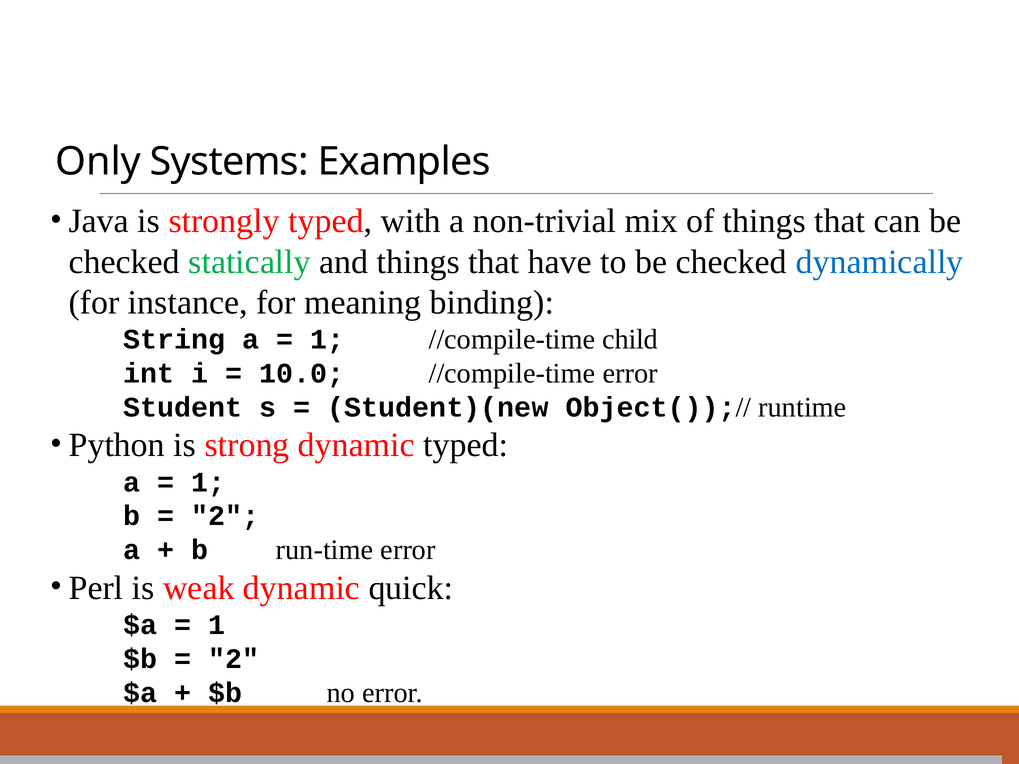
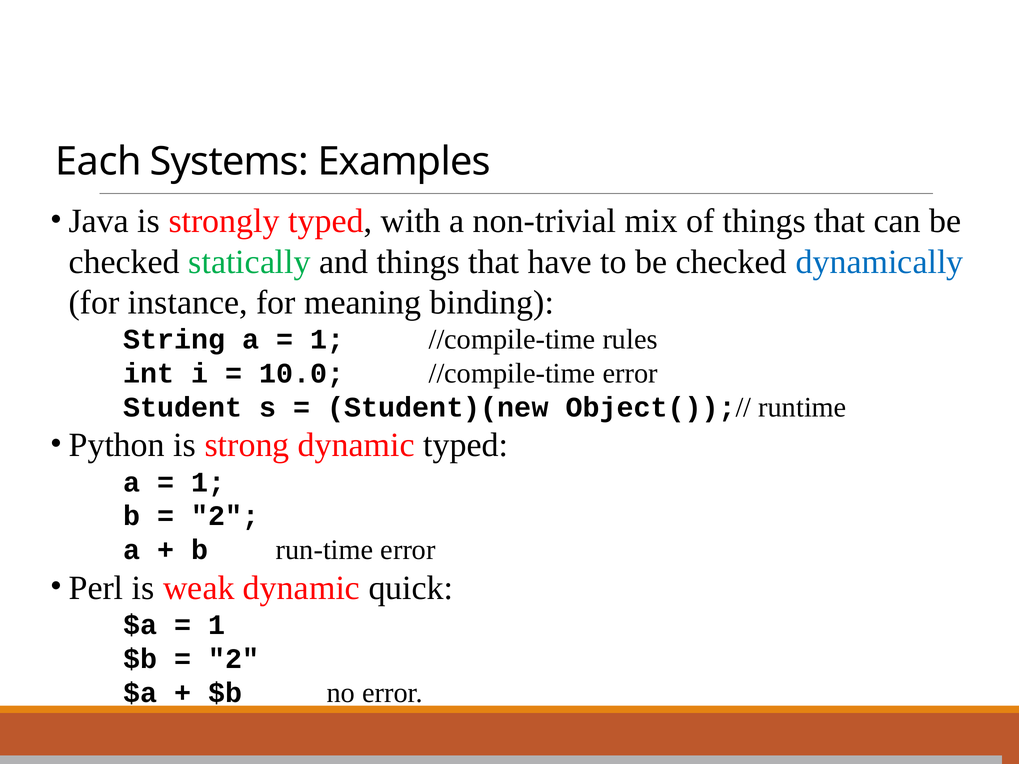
Only: Only -> Each
child: child -> rules
